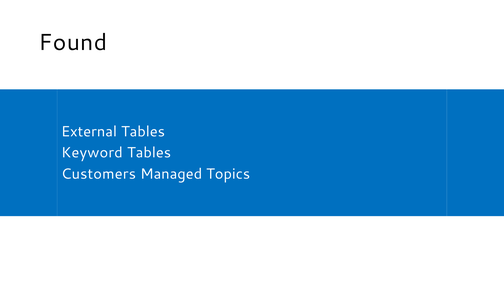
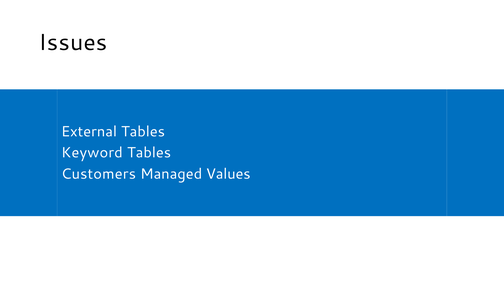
Found: Found -> Issues
Topics: Topics -> Values
